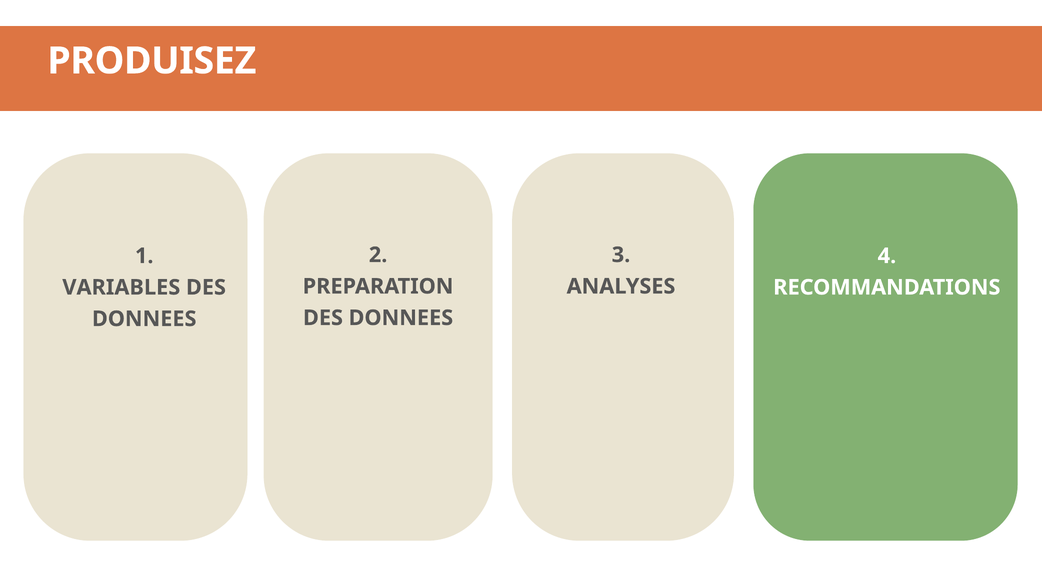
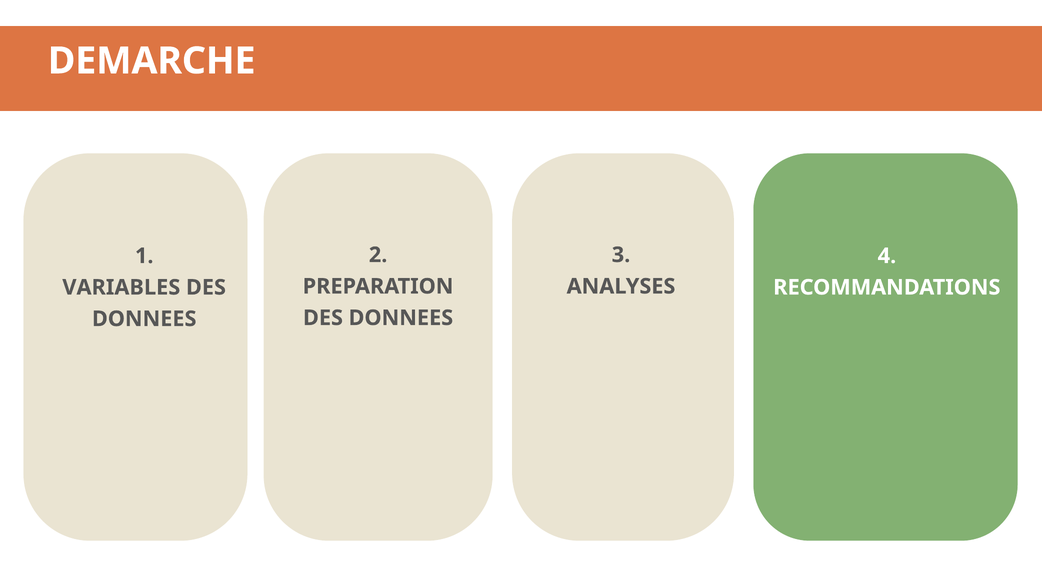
PRODUISEZ: PRODUISEZ -> DEMARCHE
